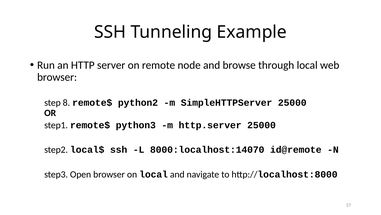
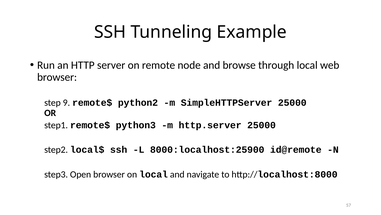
8: 8 -> 9
8000:localhost:14070: 8000:localhost:14070 -> 8000:localhost:25900
